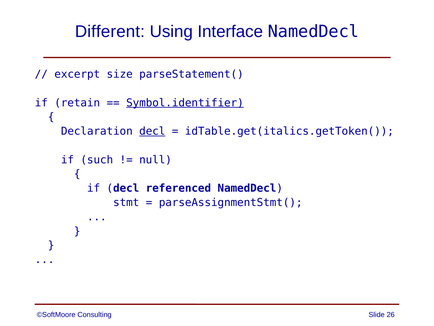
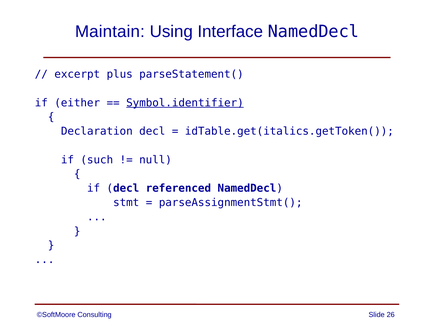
Different: Different -> Maintain
size: size -> plus
retain: retain -> either
decl at (152, 131) underline: present -> none
